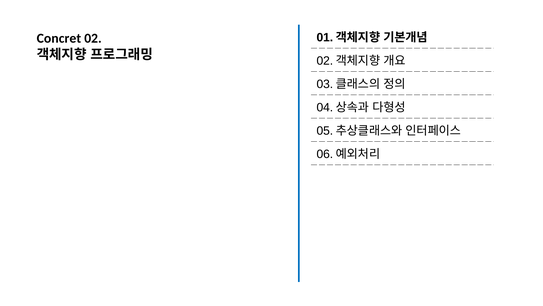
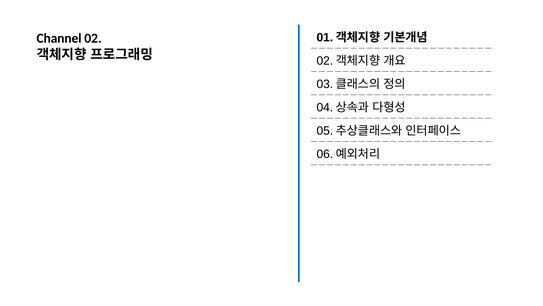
Concret: Concret -> Channel
